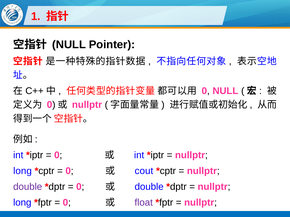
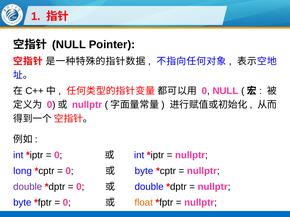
cout at (144, 171): cout -> byte
long at (22, 203): long -> byte
float colour: purple -> orange
